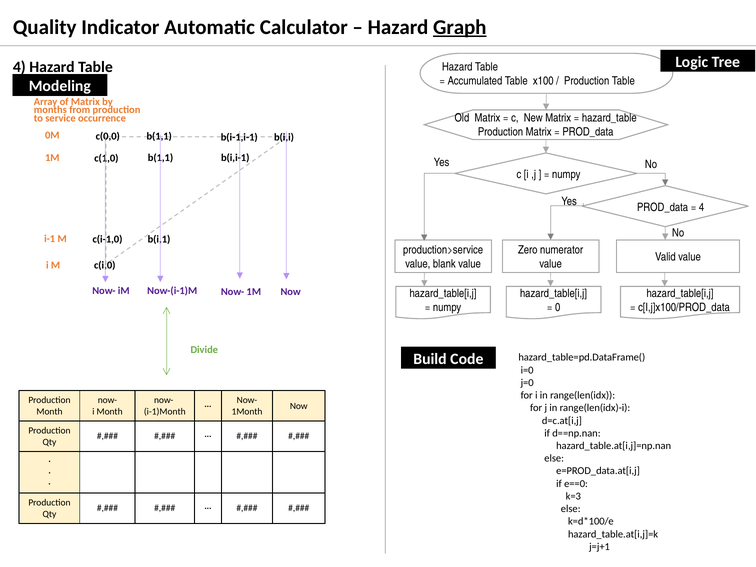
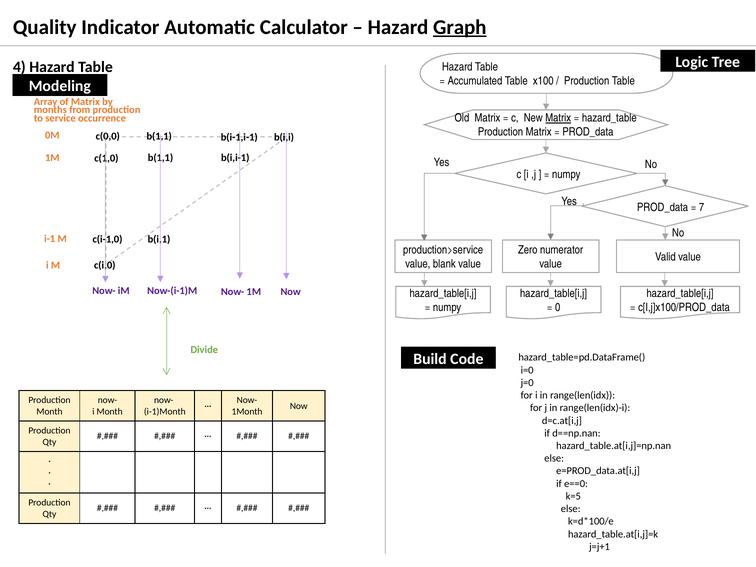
Matrix at (558, 118) underline: none -> present
4 at (702, 208): 4 -> 7
k=3: k=3 -> k=5
